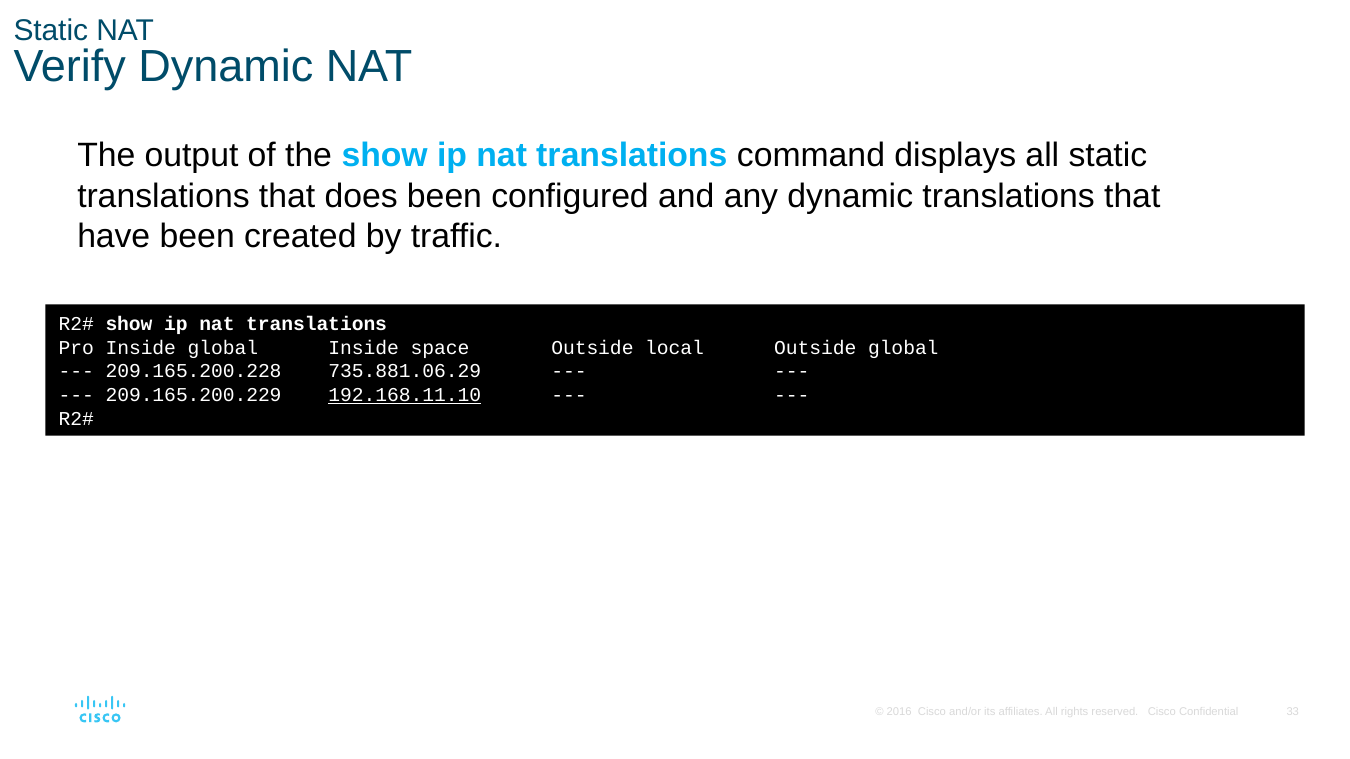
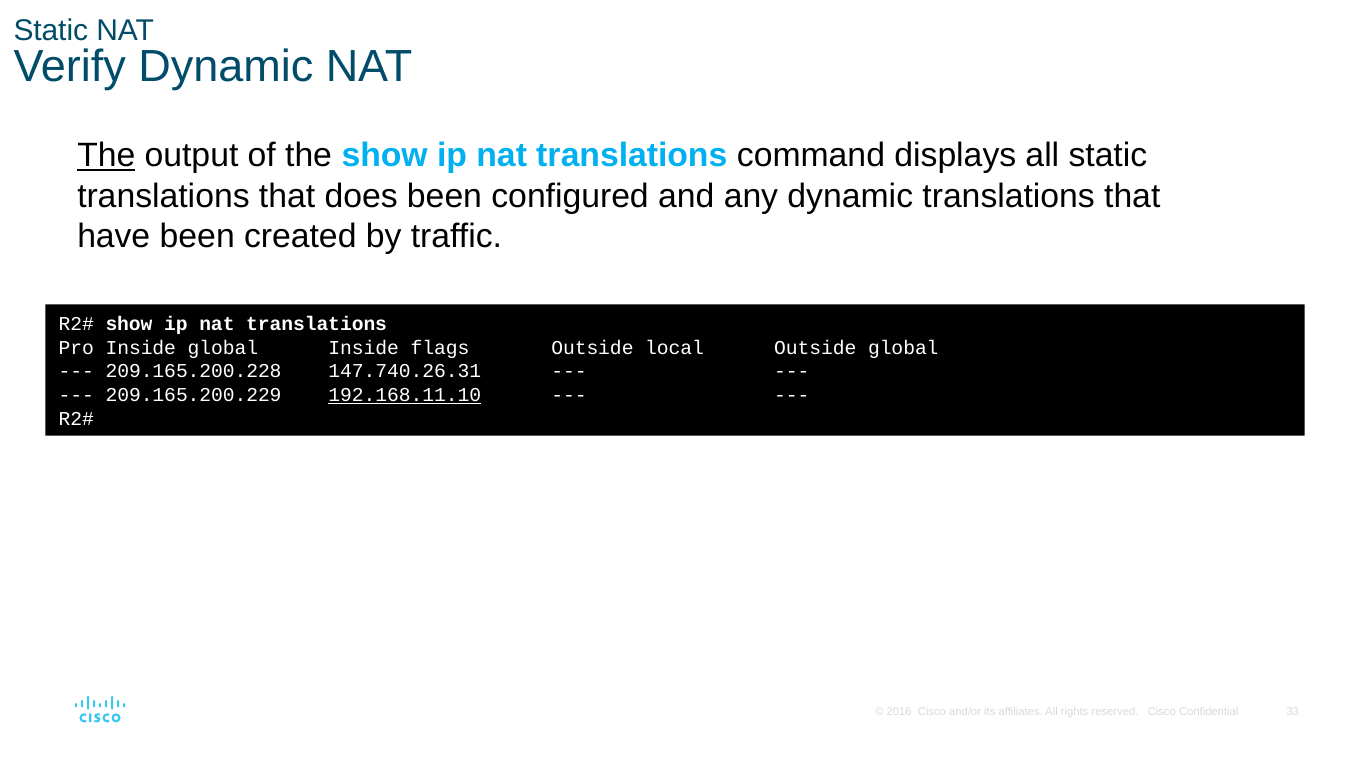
The at (106, 156) underline: none -> present
space: space -> flags
735.881.06.29: 735.881.06.29 -> 147.740.26.31
